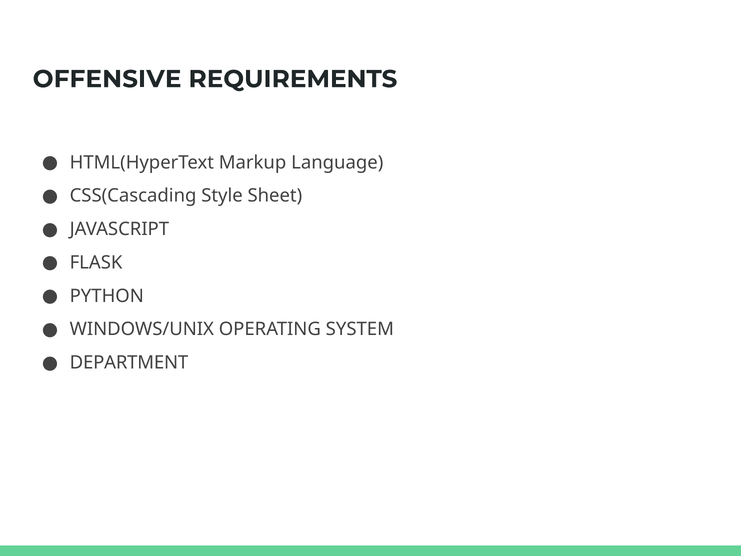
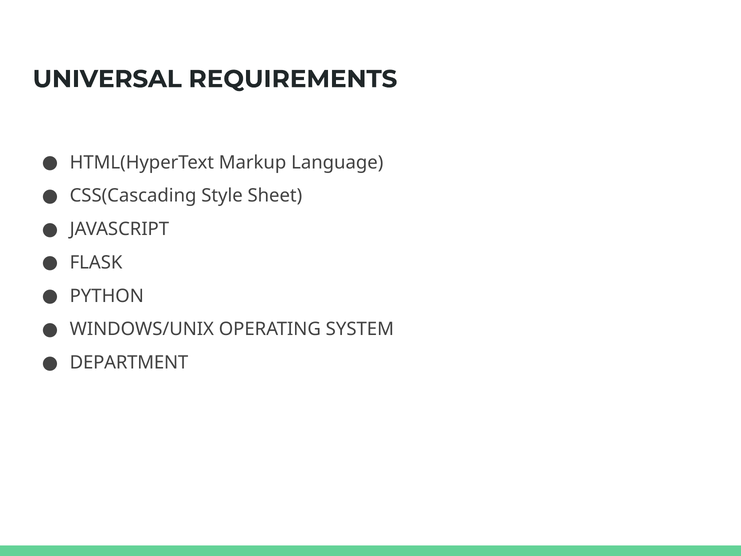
OFFENSIVE: OFFENSIVE -> UNIVERSAL
